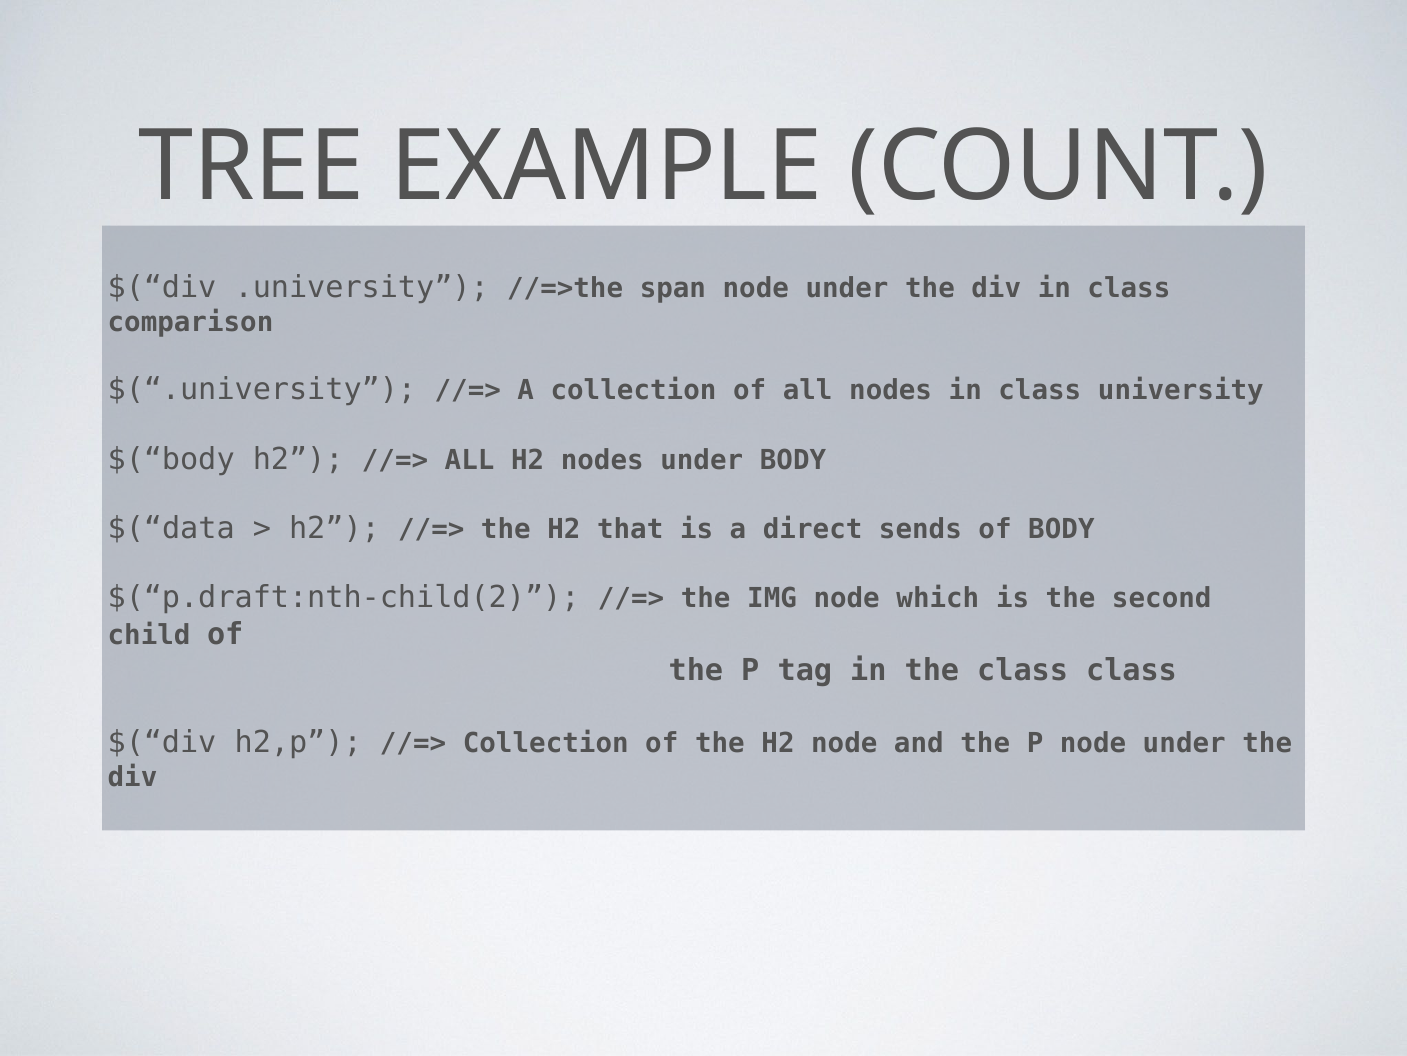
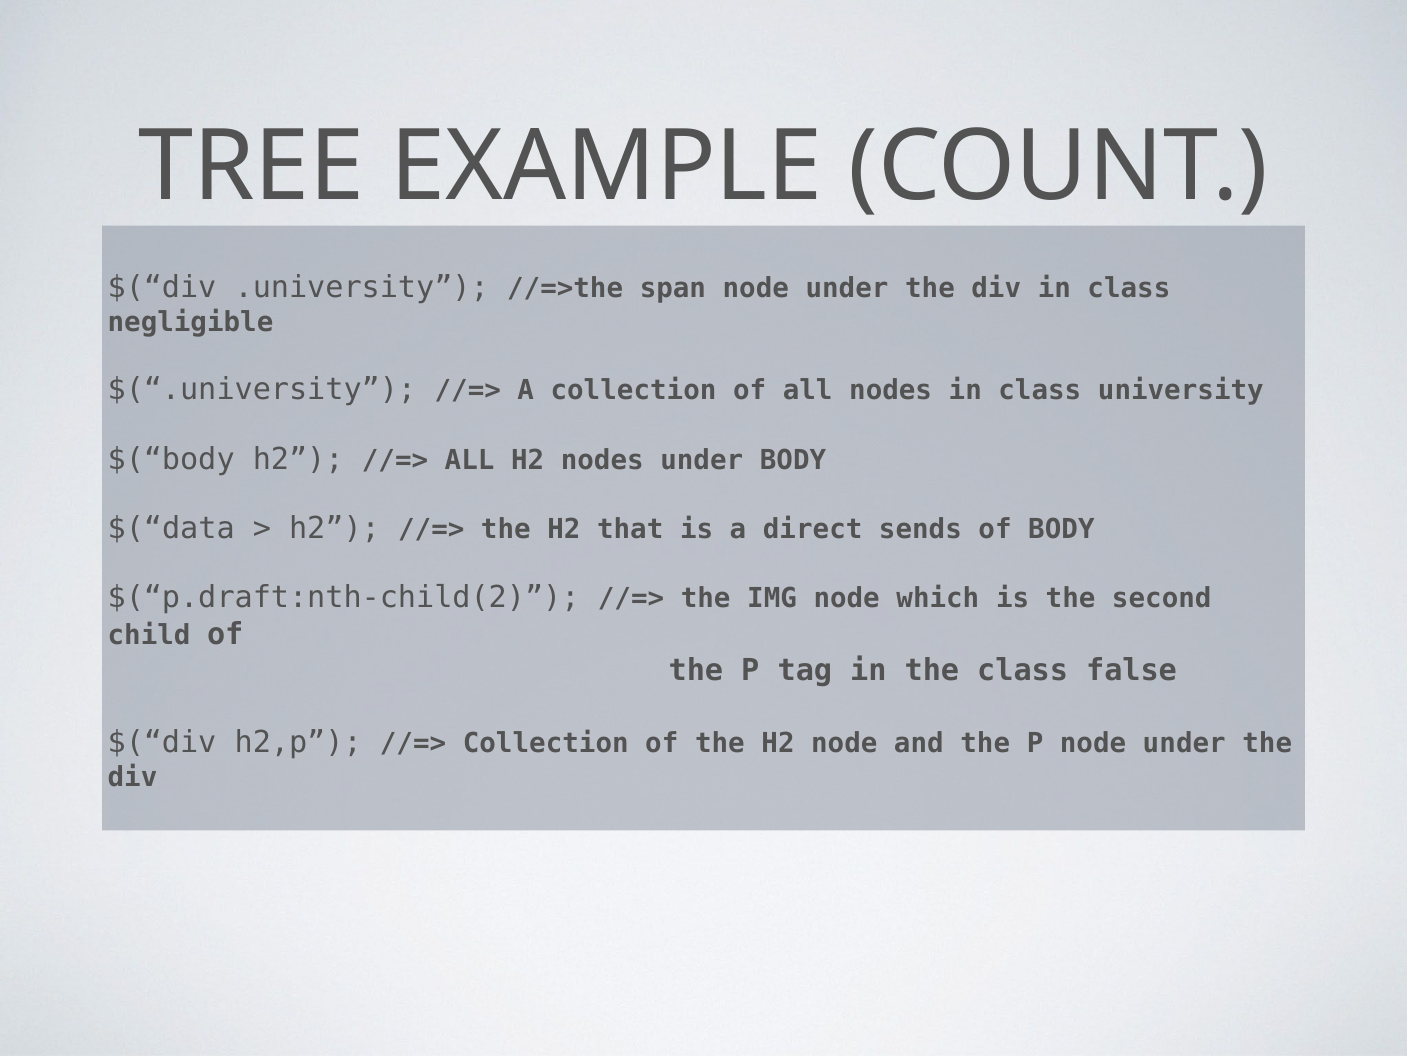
comparison: comparison -> negligible
class class: class -> false
